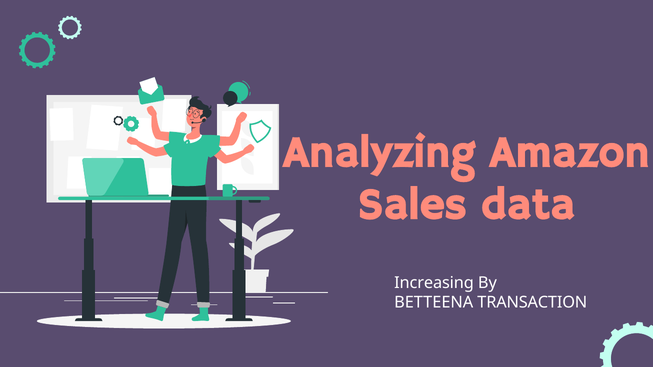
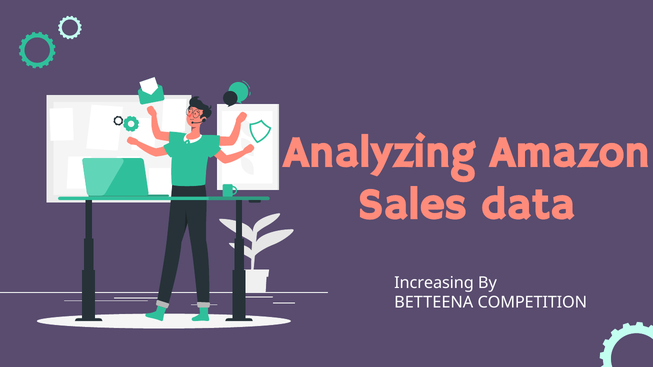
TRANSACTION: TRANSACTION -> COMPETITION
